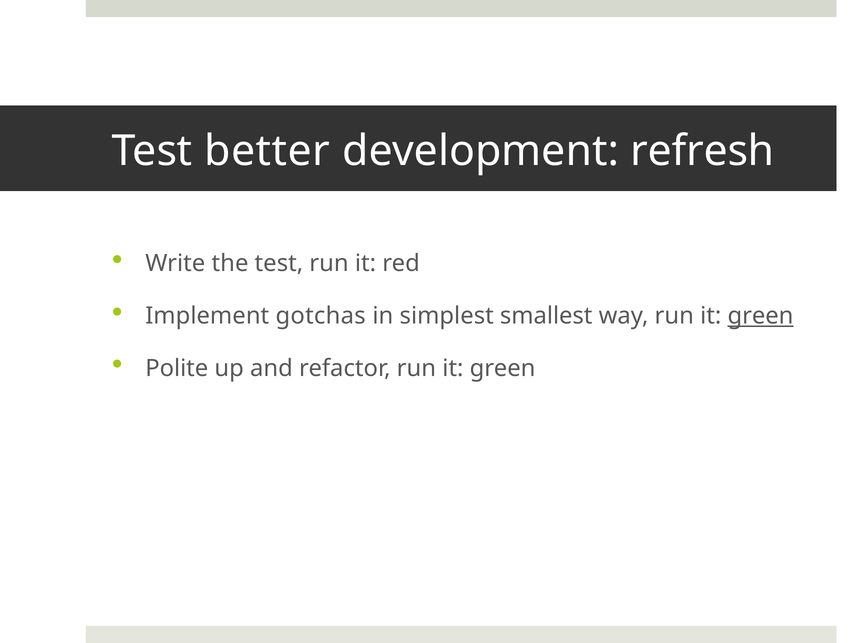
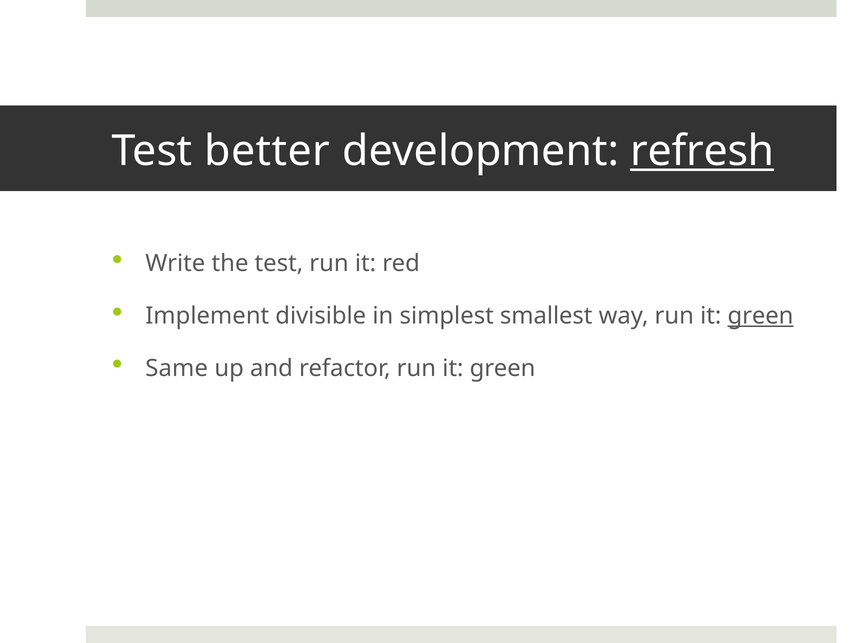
refresh underline: none -> present
gotchas: gotchas -> divisible
Polite: Polite -> Same
